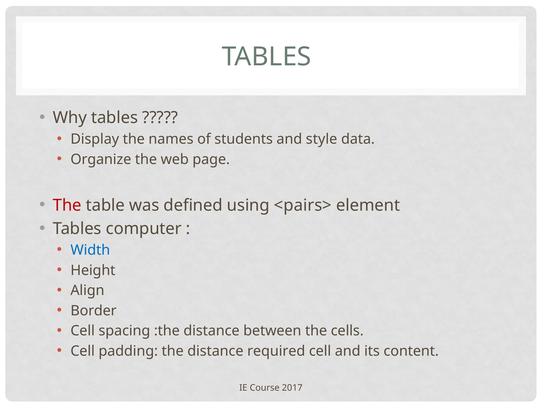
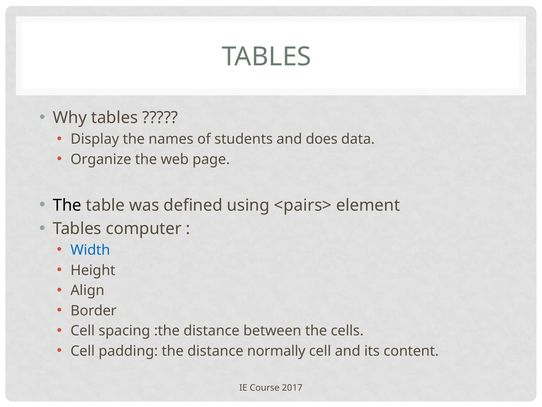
style: style -> does
The at (67, 205) colour: red -> black
required: required -> normally
